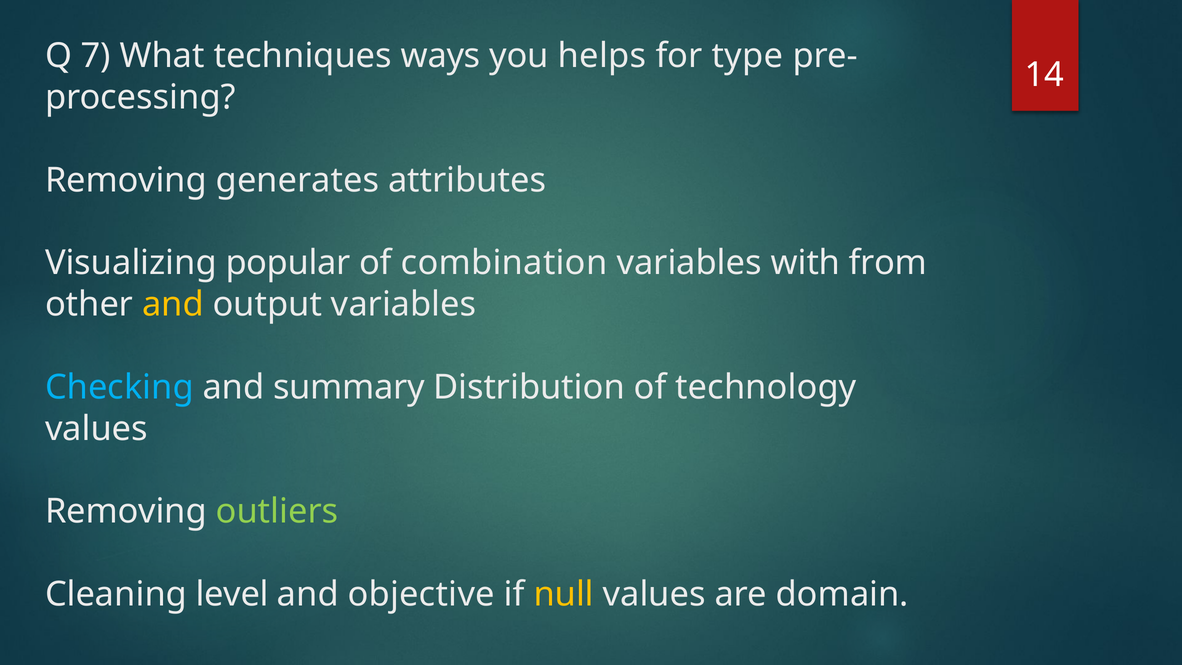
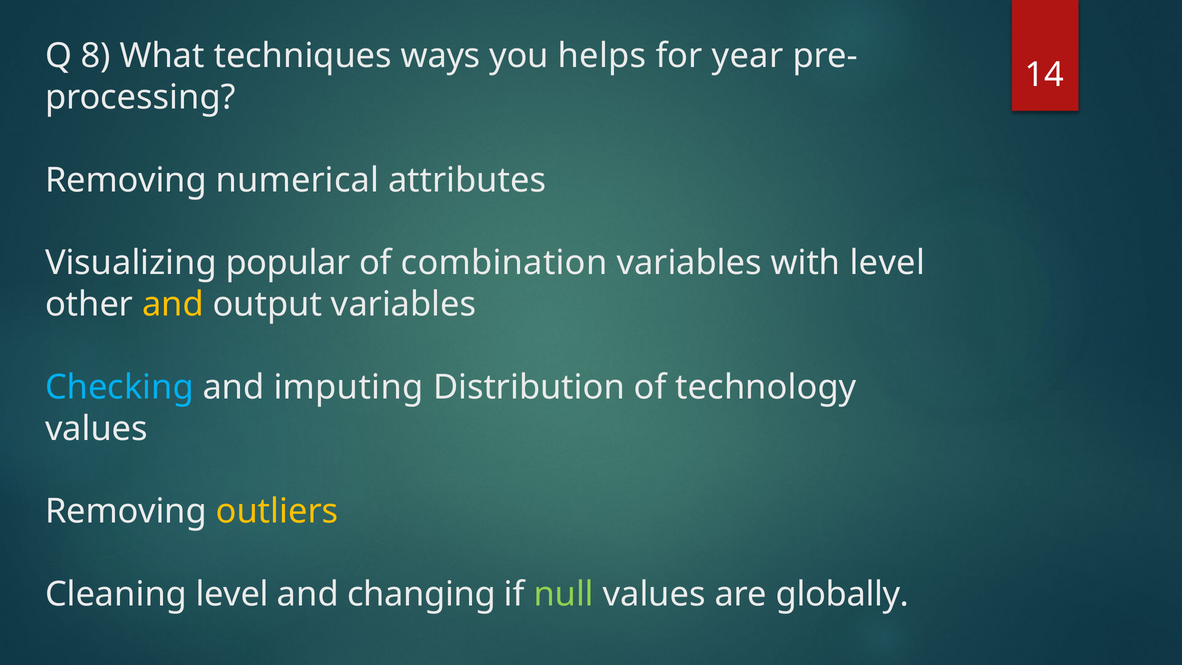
7: 7 -> 8
type: type -> year
generates: generates -> numerical
with from: from -> level
summary: summary -> imputing
outliers colour: light green -> yellow
objective: objective -> changing
null colour: yellow -> light green
domain: domain -> globally
